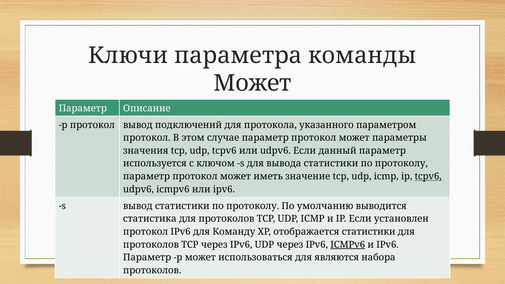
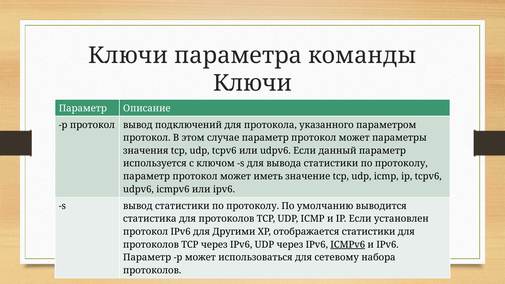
Может at (253, 83): Может -> Ключи
tcpv6 at (428, 176) underline: present -> none
Команду: Команду -> Другими
являются: являются -> сетевому
